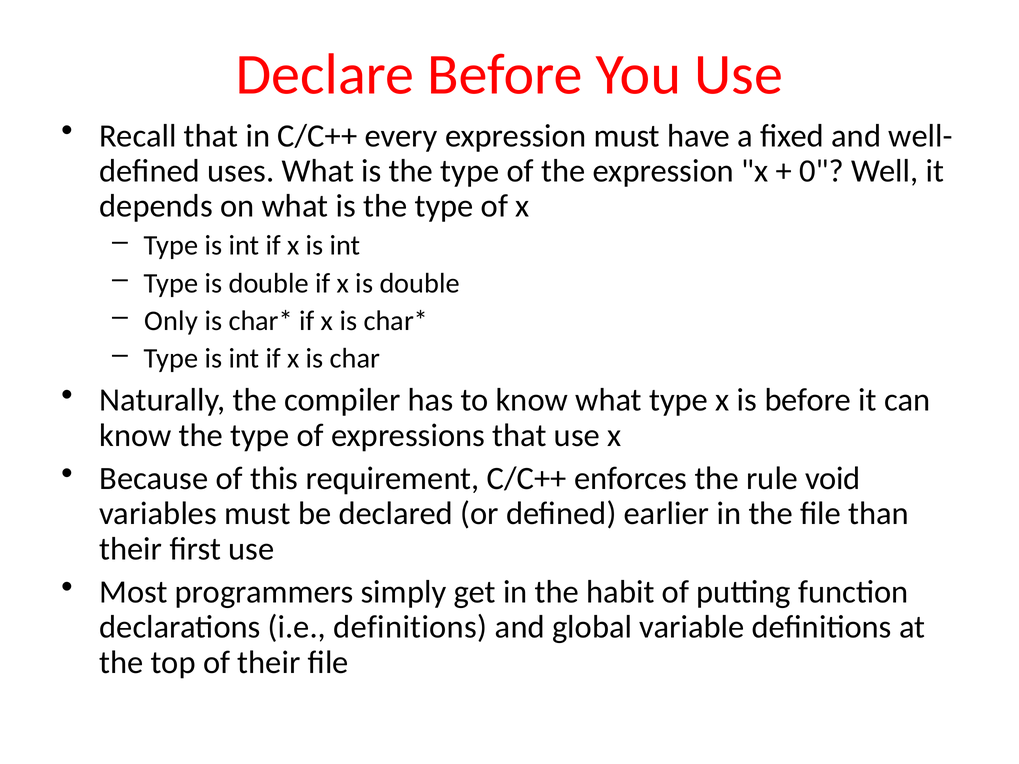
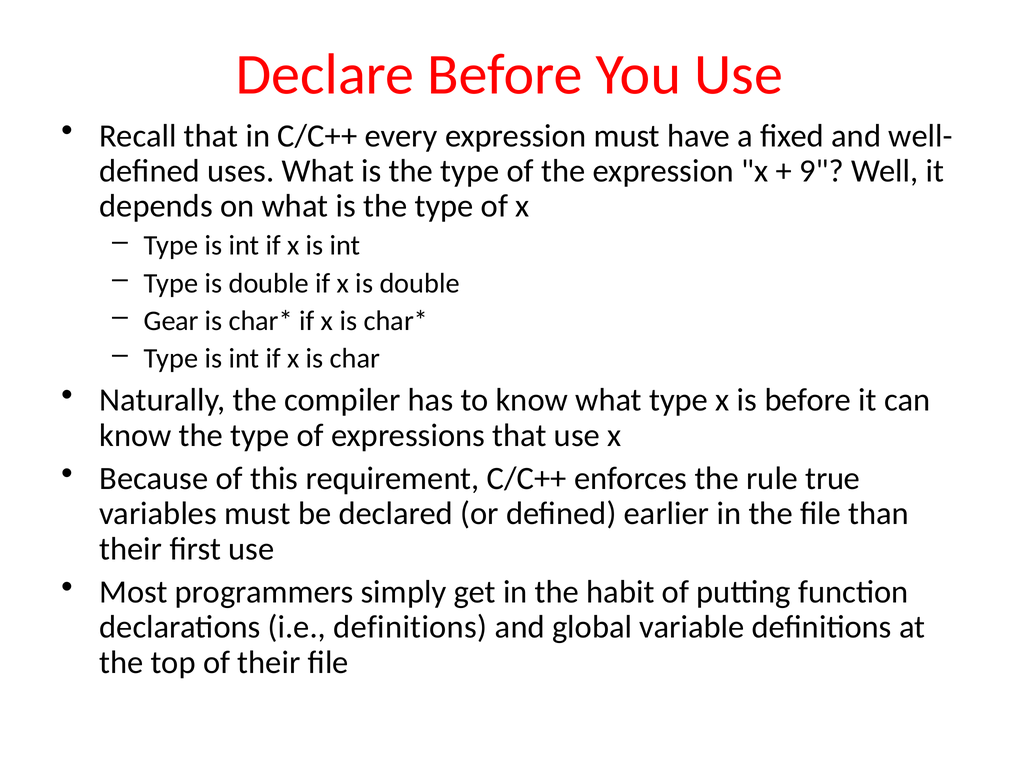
0: 0 -> 9
Only: Only -> Gear
void: void -> true
